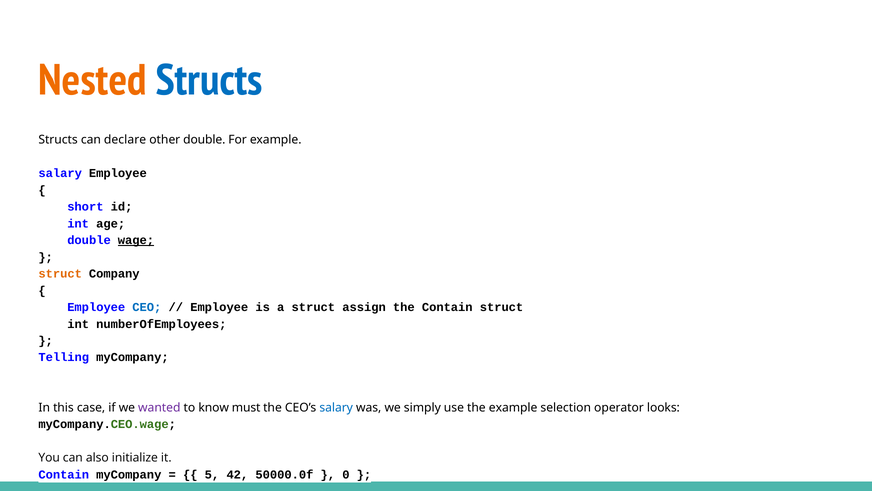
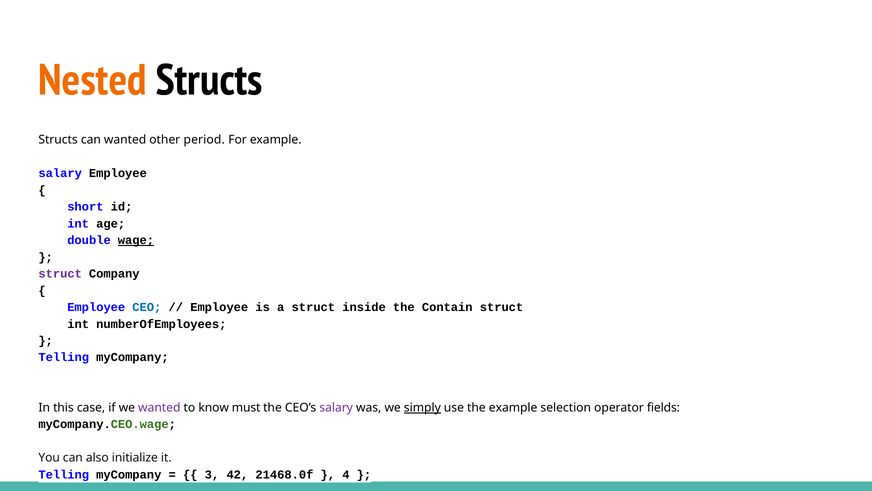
Structs at (209, 80) colour: blue -> black
can declare: declare -> wanted
other double: double -> period
struct at (60, 274) colour: orange -> purple
assign: assign -> inside
salary at (336, 407) colour: blue -> purple
simply underline: none -> present
looks: looks -> fields
Contain at (64, 474): Contain -> Telling
5: 5 -> 3
50000.0f: 50000.0f -> 21468.0f
0: 0 -> 4
